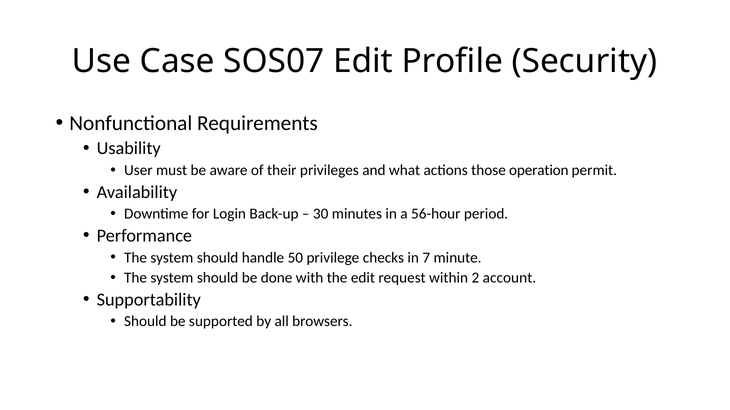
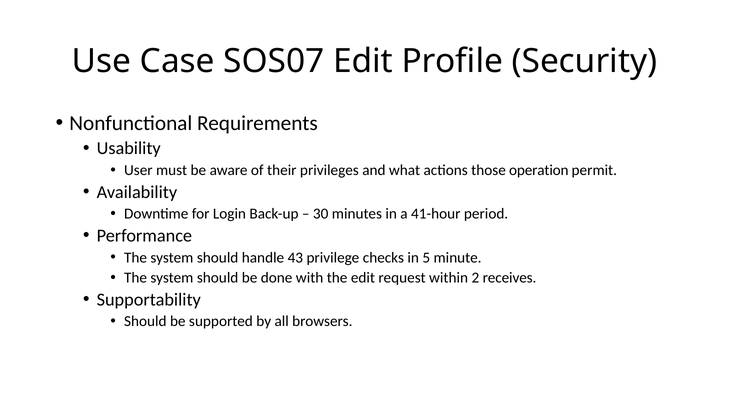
56-hour: 56-hour -> 41-hour
50: 50 -> 43
7: 7 -> 5
account: account -> receives
